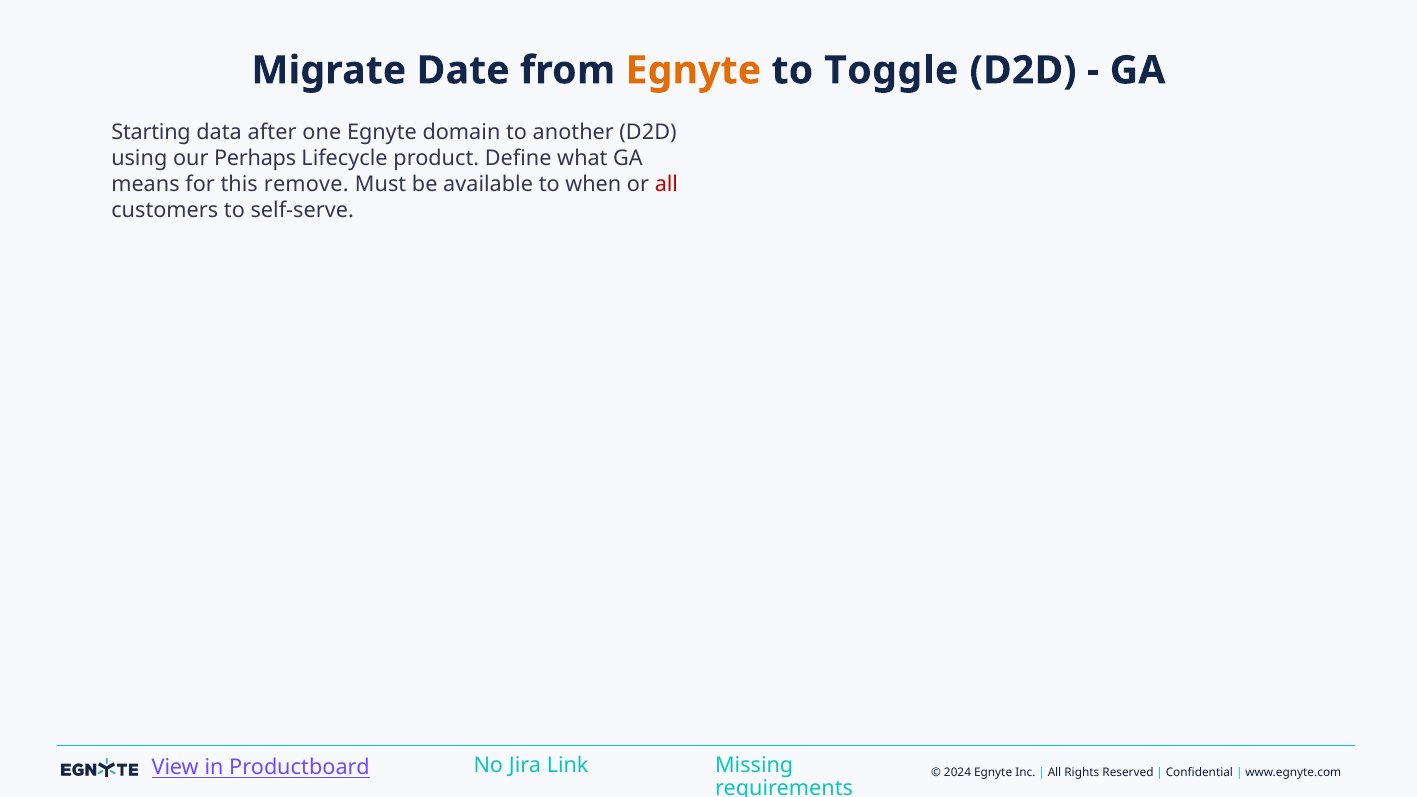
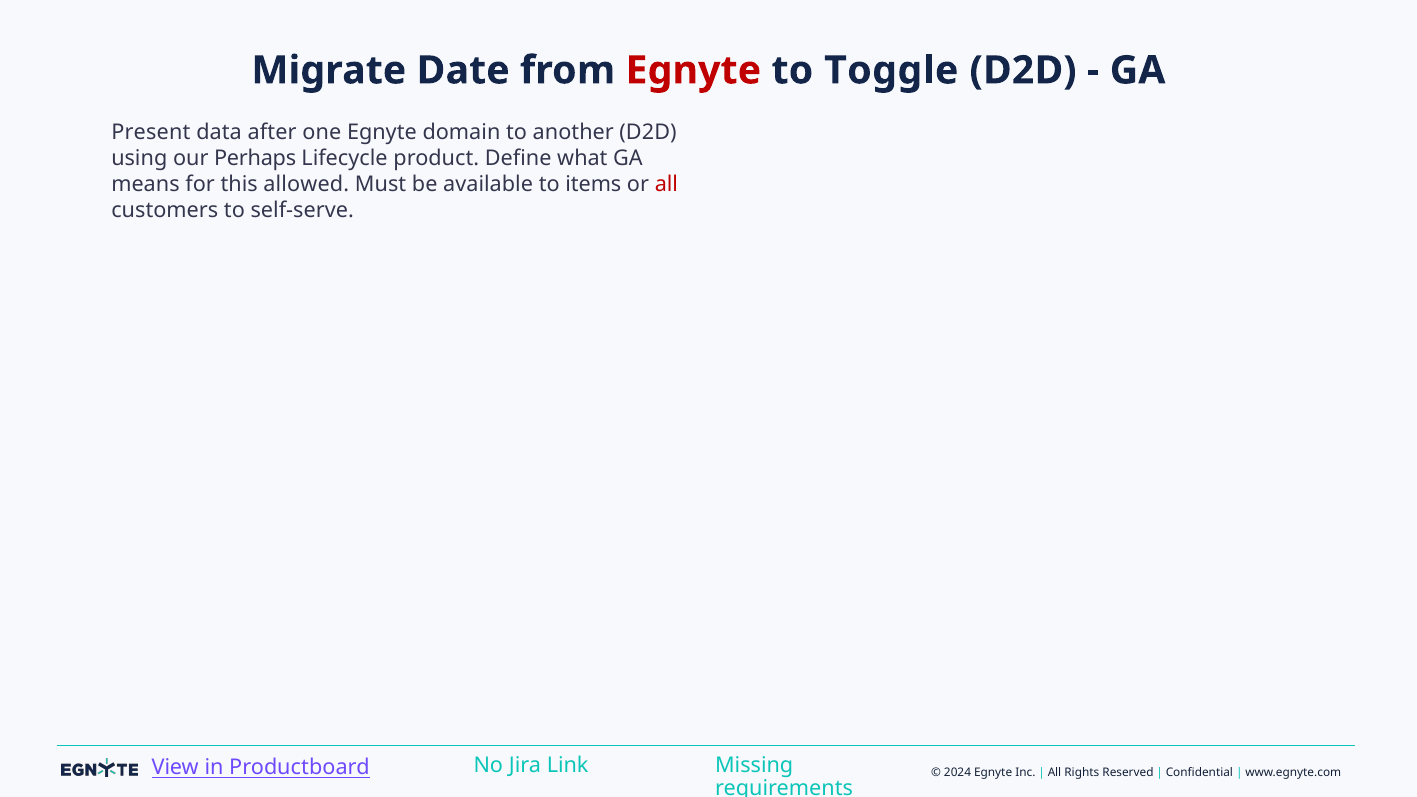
Egnyte at (693, 70) colour: orange -> red
Starting: Starting -> Present
remove: remove -> allowed
when: when -> items
